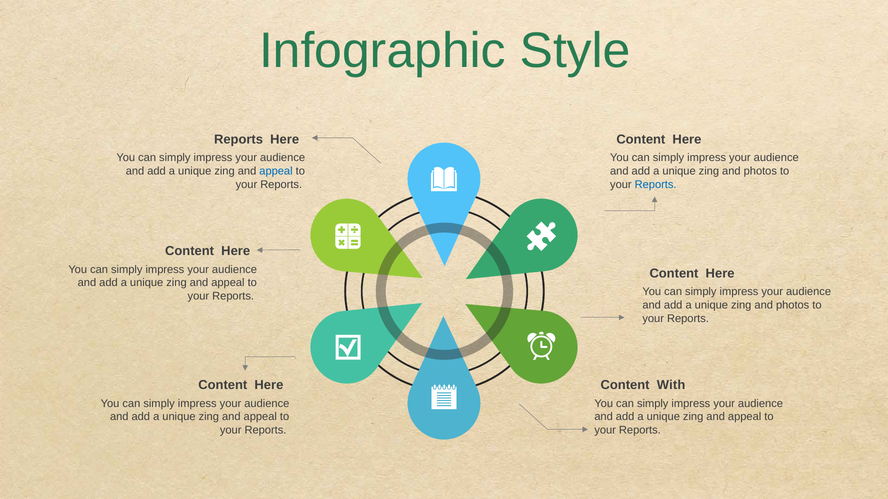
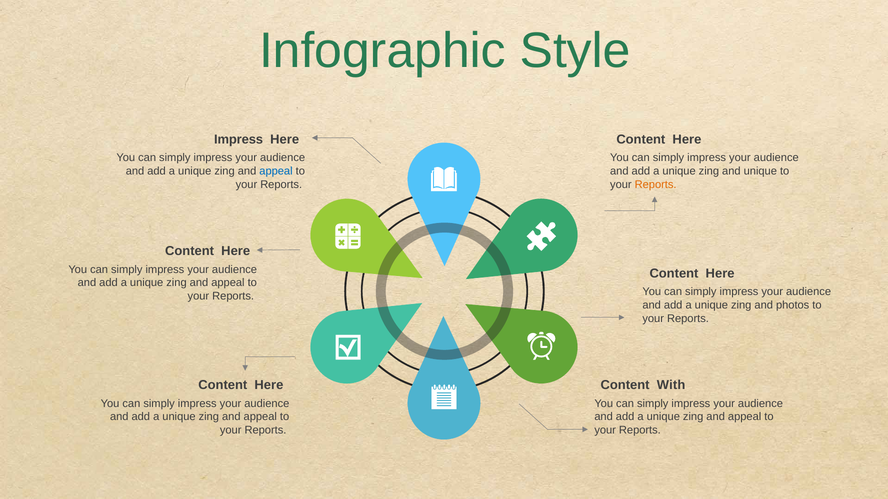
Reports at (239, 139): Reports -> Impress
photos at (760, 171): photos -> unique
Reports at (656, 185) colour: blue -> orange
